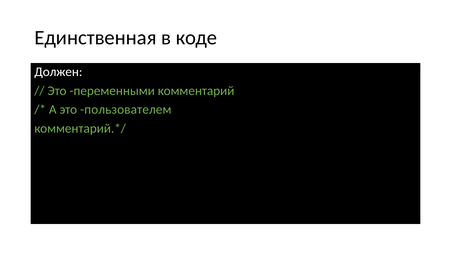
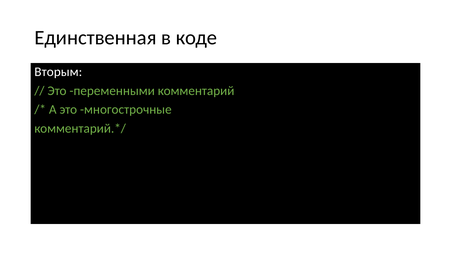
Должен: Должен -> Вторым
пользователем: пользователем -> многострочные
